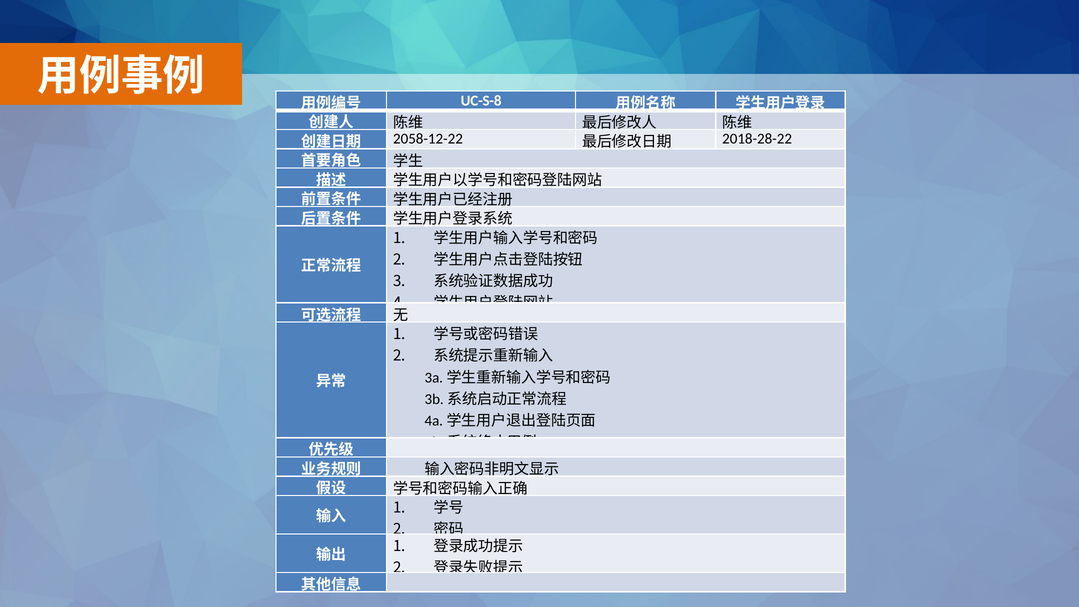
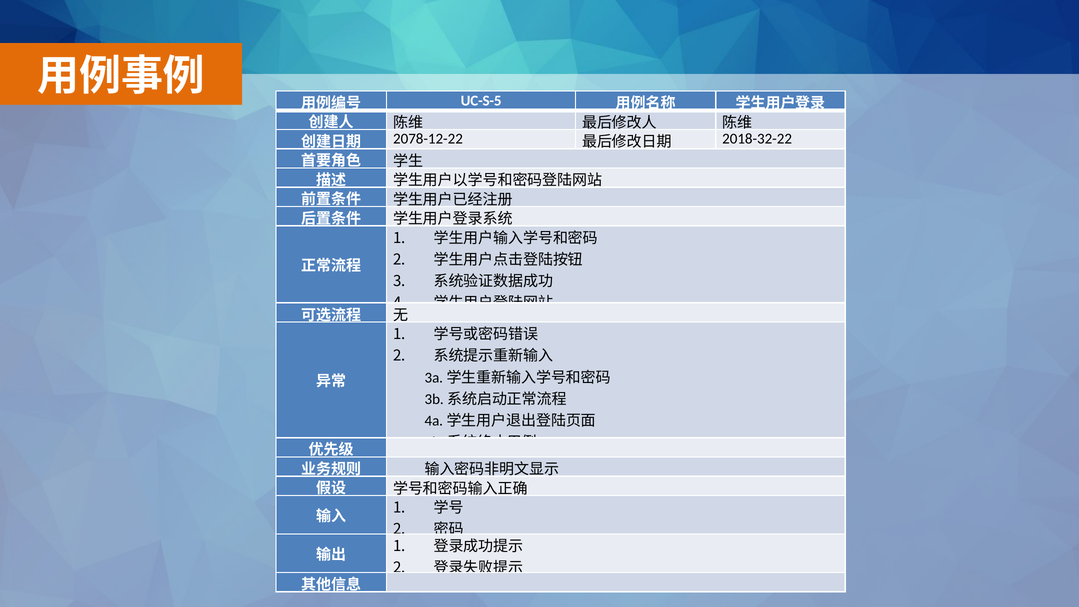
UC-S-8: UC-S-8 -> UC-S-5
2058-12-22: 2058-12-22 -> 2078-12-22
2018-28-22: 2018-28-22 -> 2018-32-22
